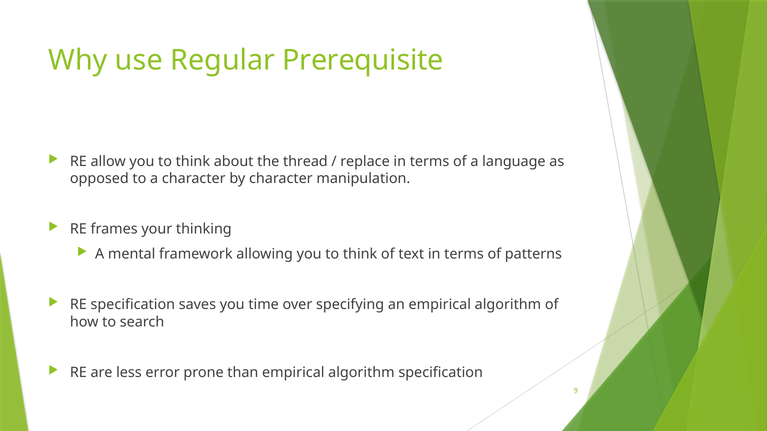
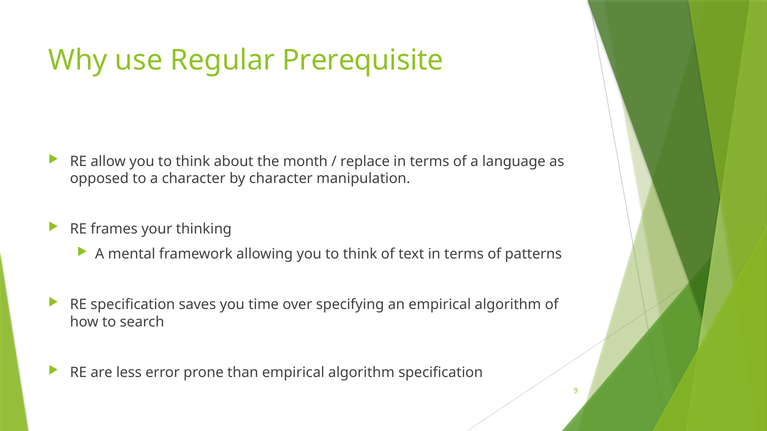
thread: thread -> month
